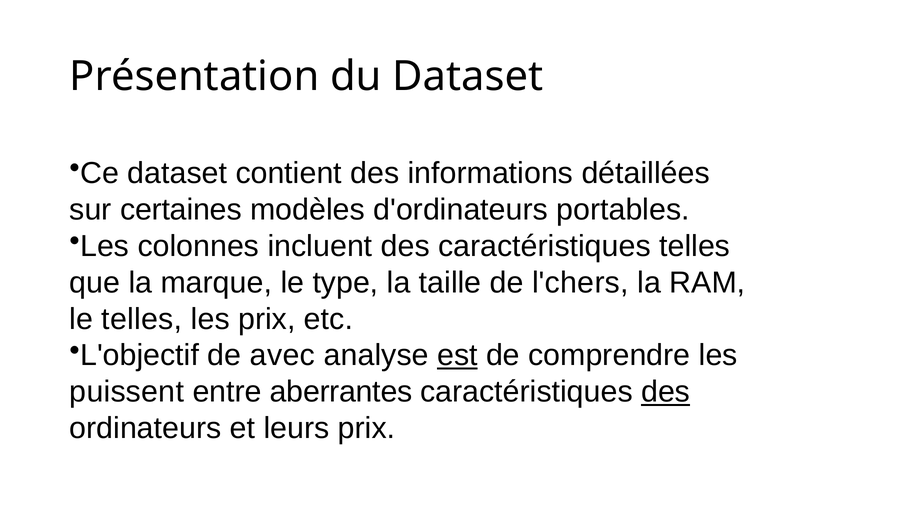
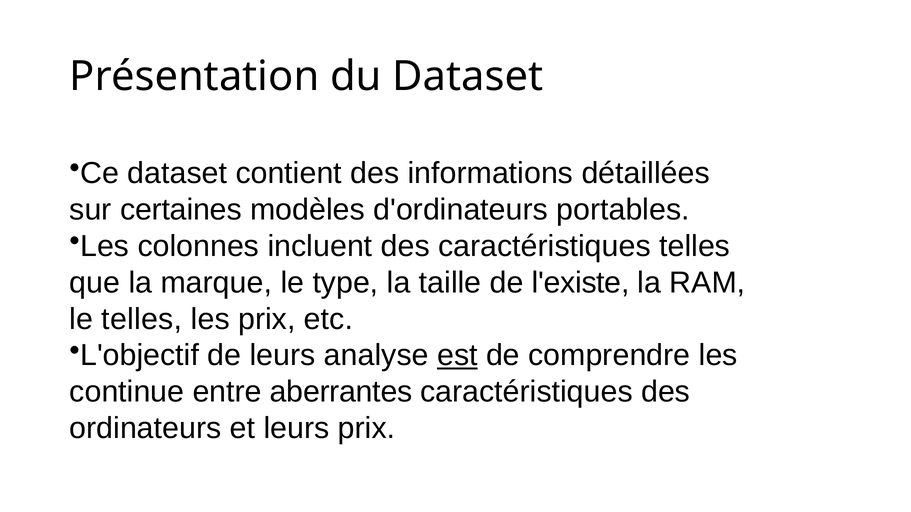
l'chers: l'chers -> l'existe
de avec: avec -> leurs
puissent: puissent -> continue
des at (666, 392) underline: present -> none
